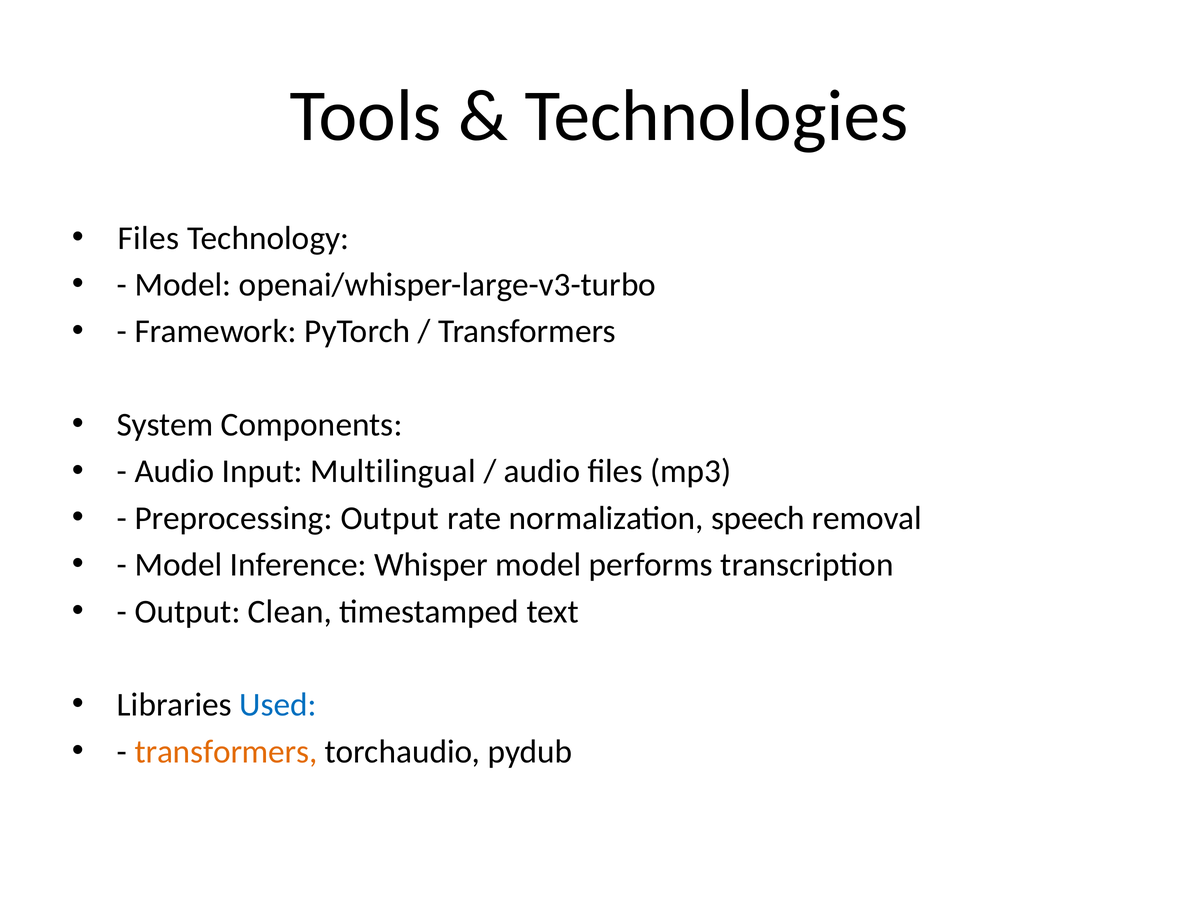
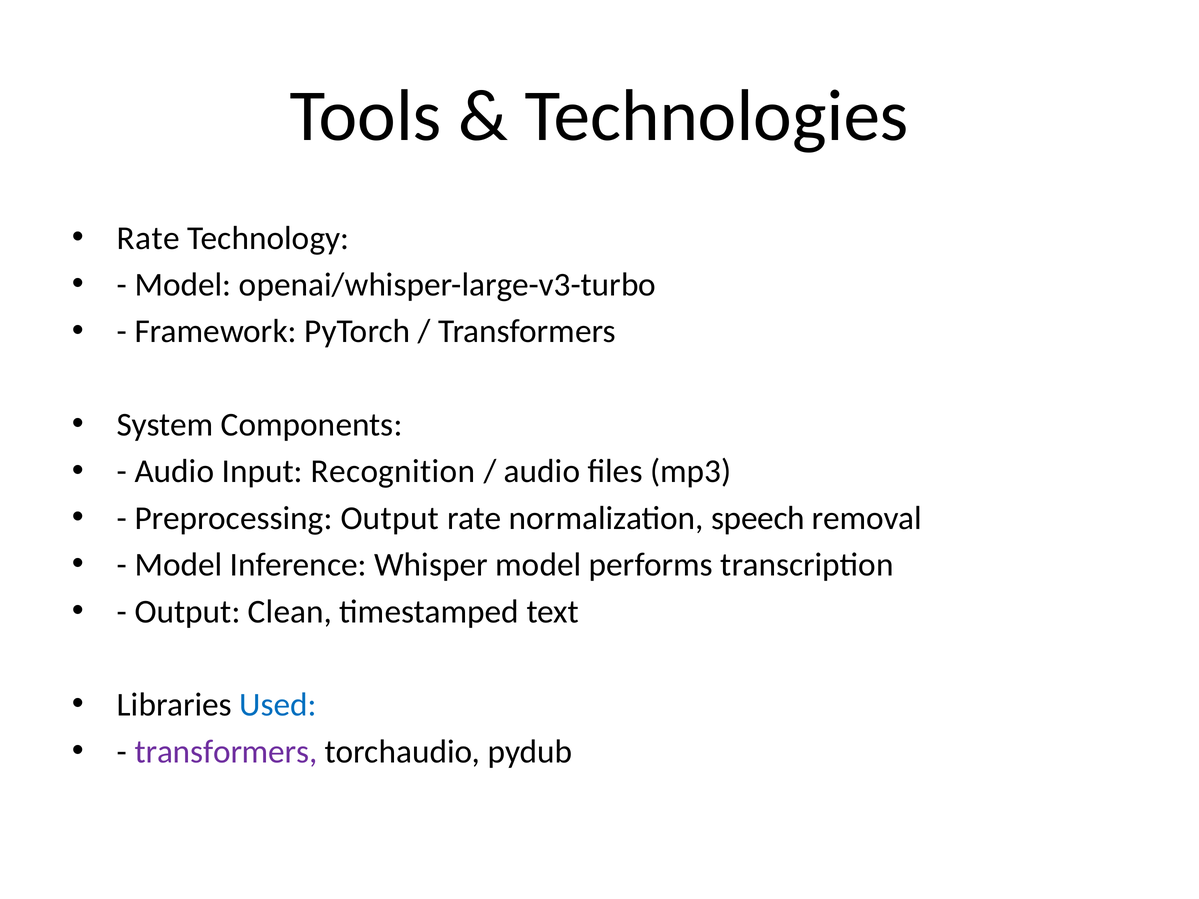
Files at (148, 238): Files -> Rate
Multilingual: Multilingual -> Recognition
transformers at (226, 752) colour: orange -> purple
